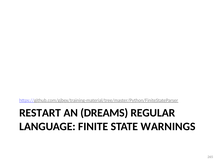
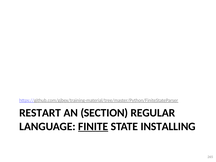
DREAMS: DREAMS -> SECTION
FINITE underline: none -> present
WARNINGS: WARNINGS -> INSTALLING
